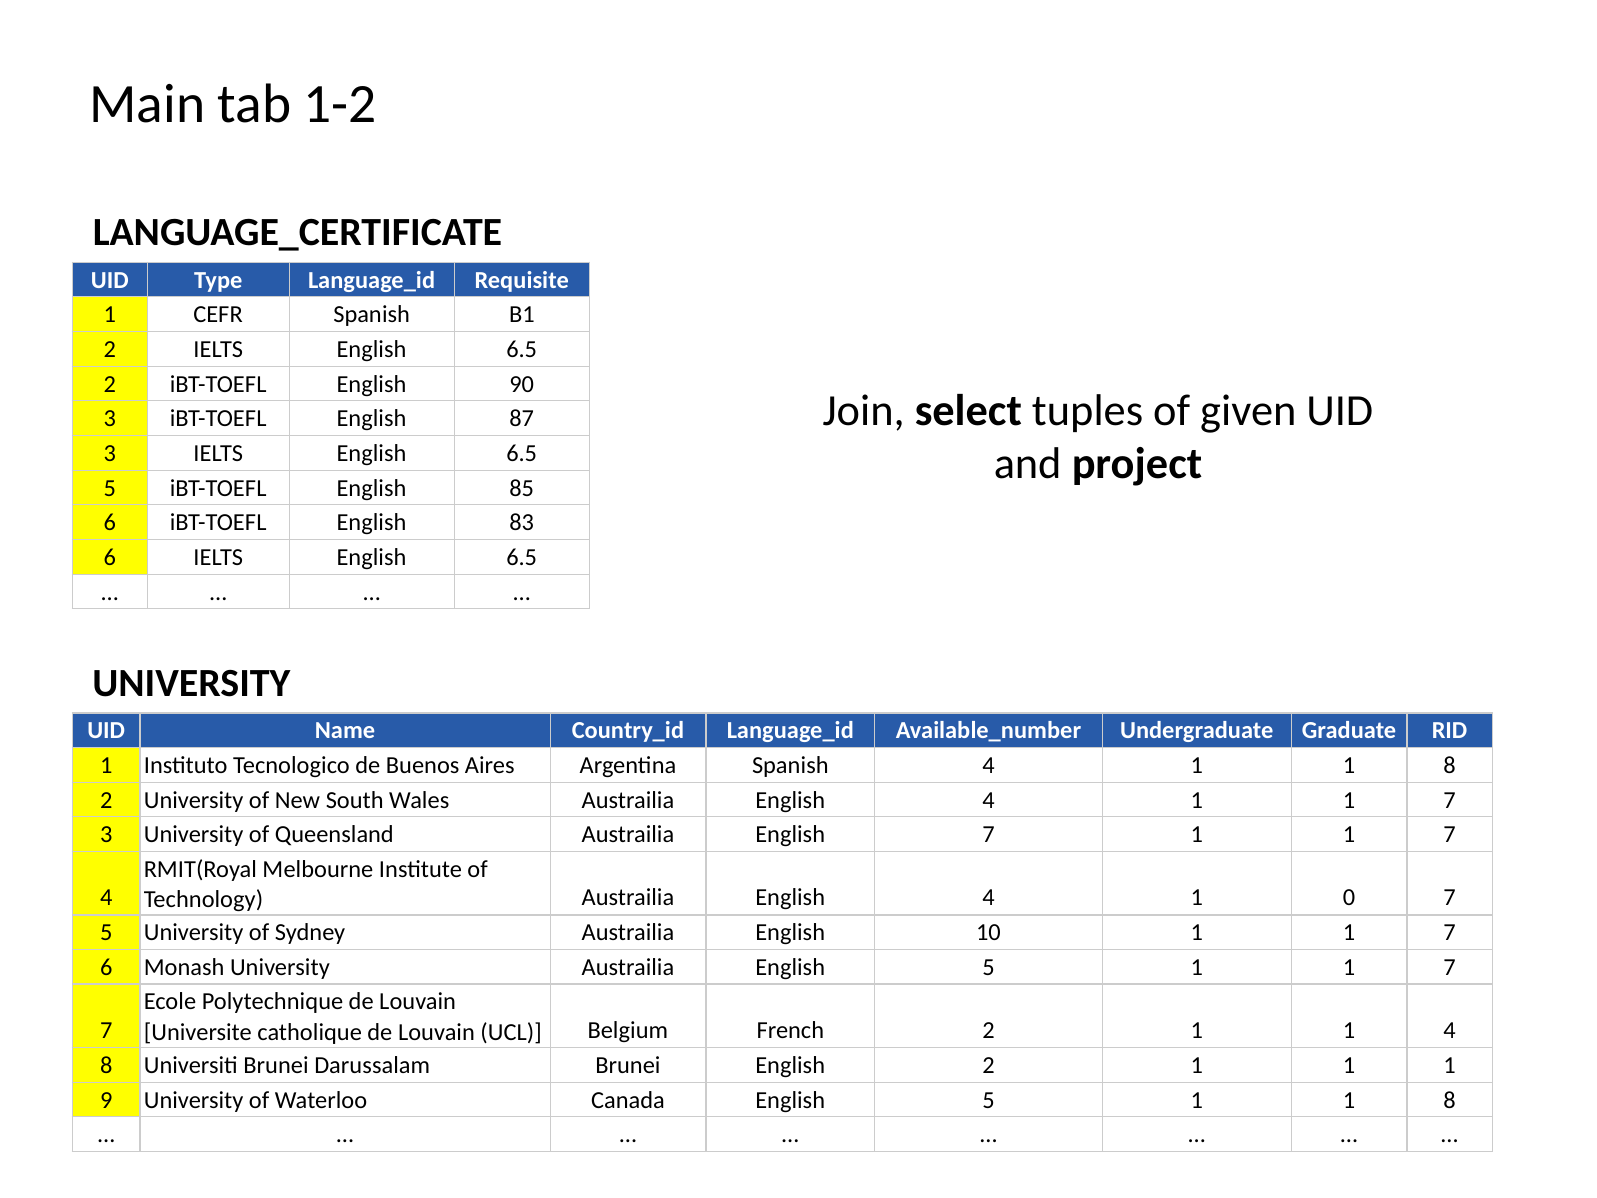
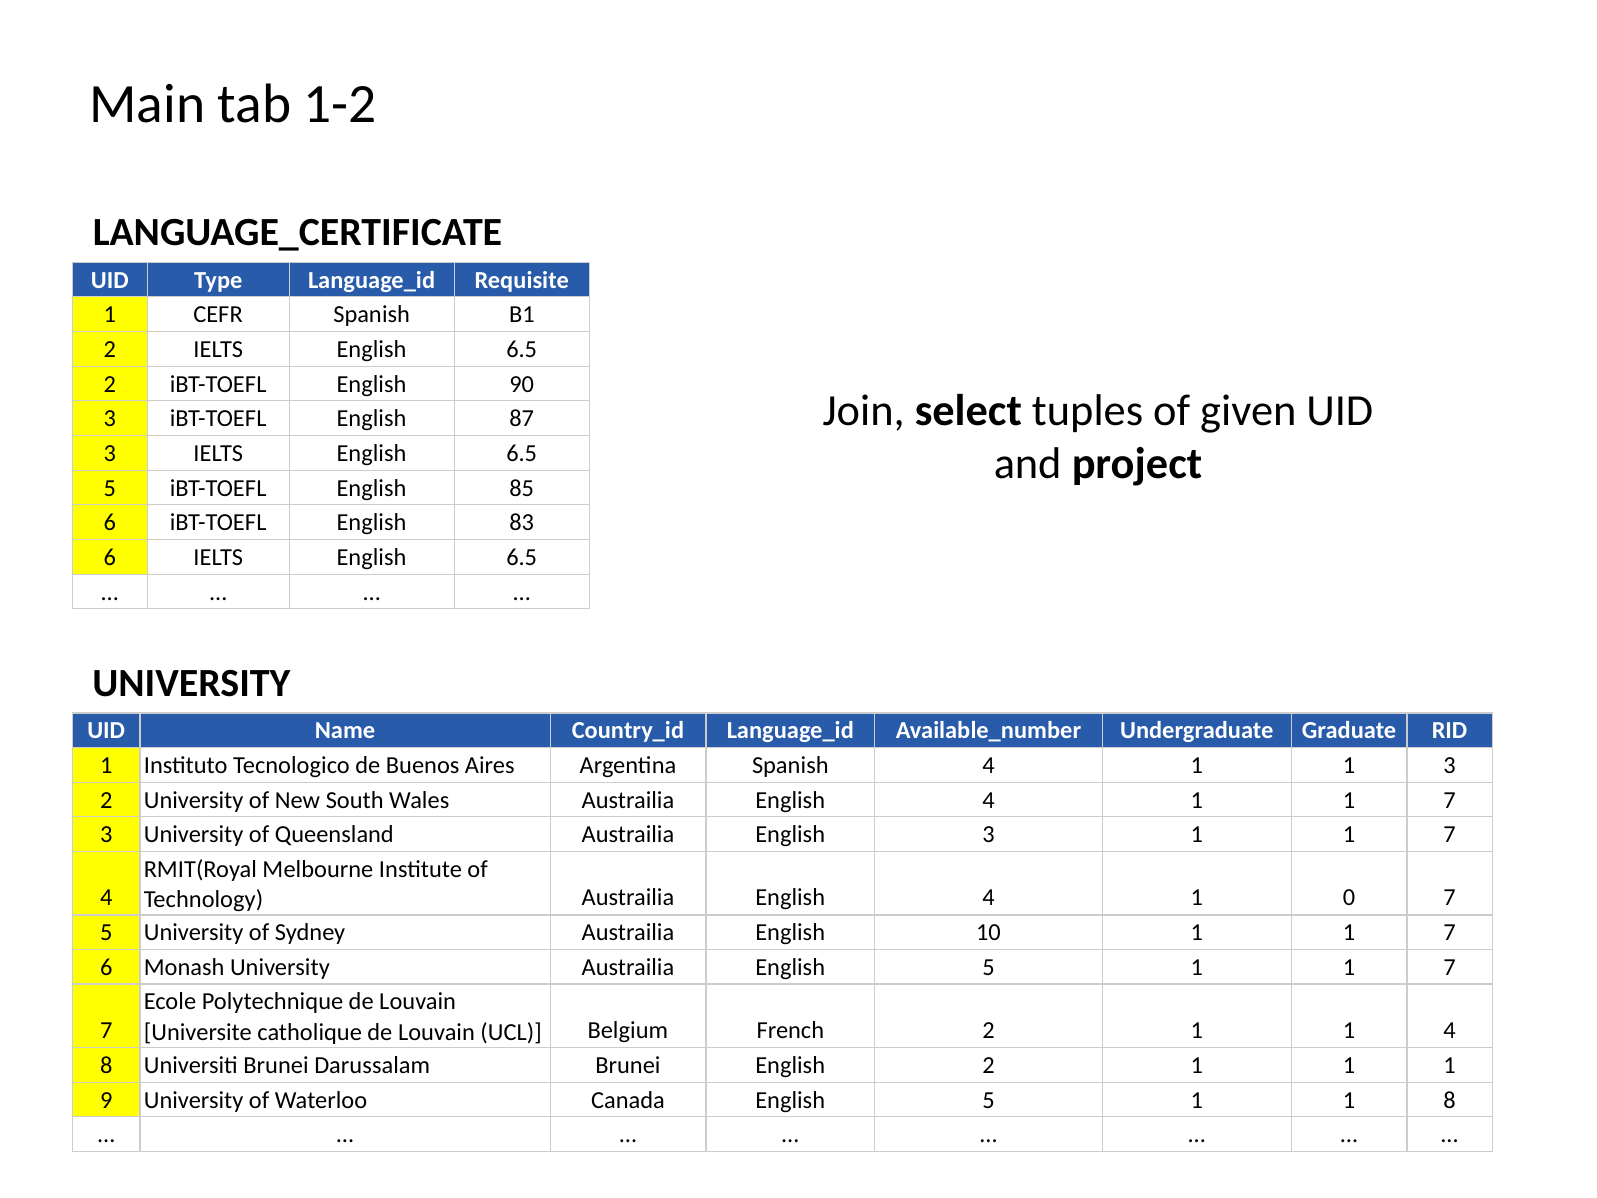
4 1 1 8: 8 -> 3
English 7: 7 -> 3
